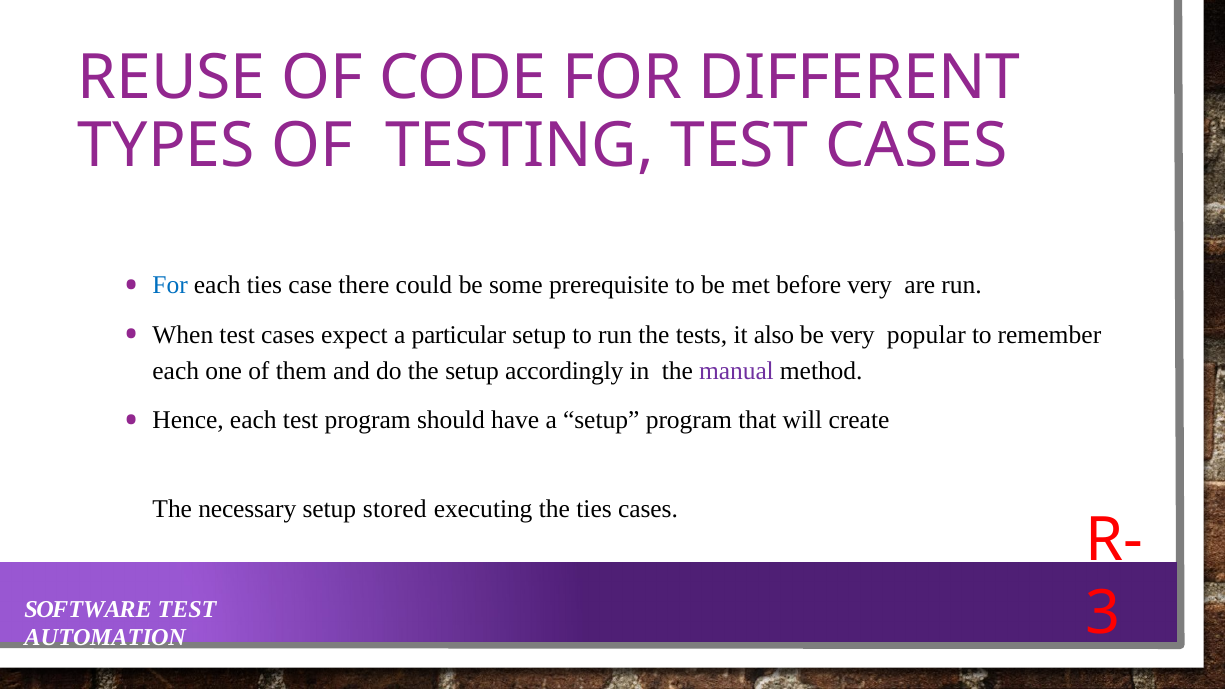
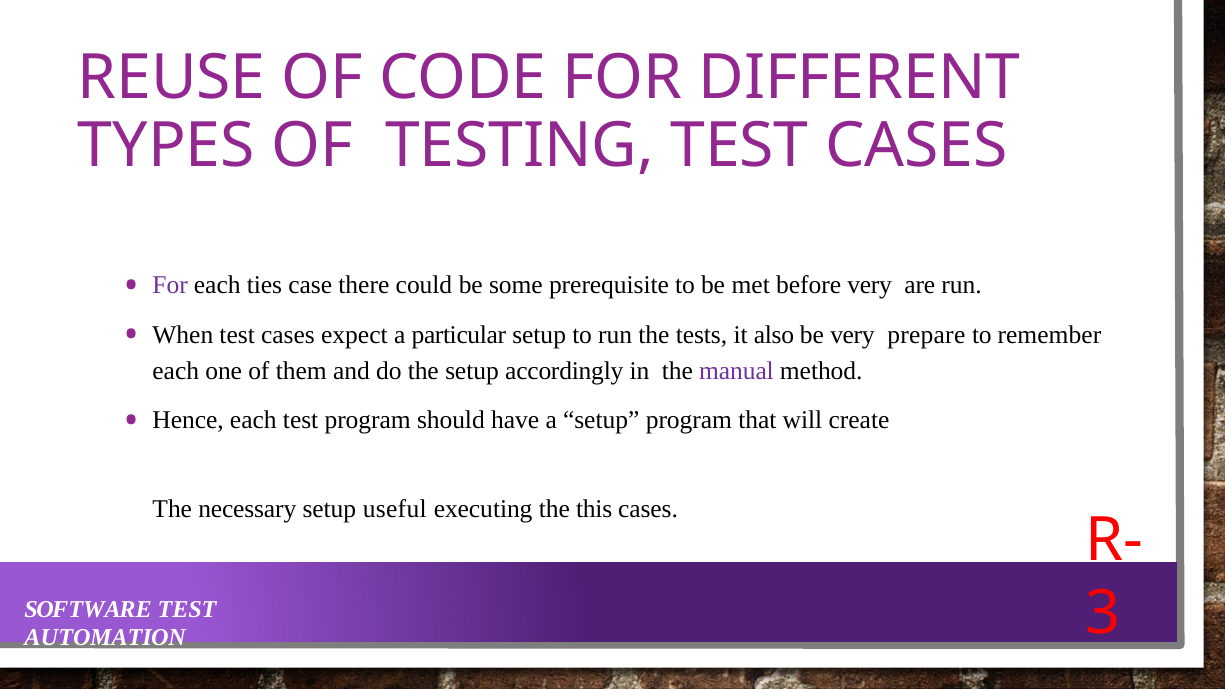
For at (170, 285) colour: blue -> purple
popular: popular -> prepare
stored: stored -> useful
the ties: ties -> this
